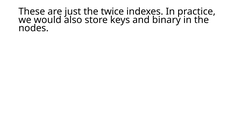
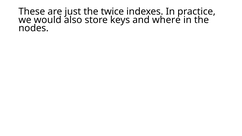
binary: binary -> where
